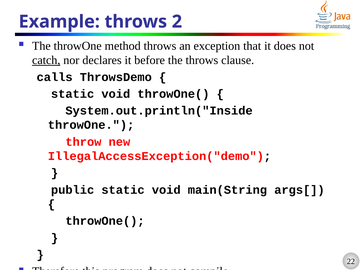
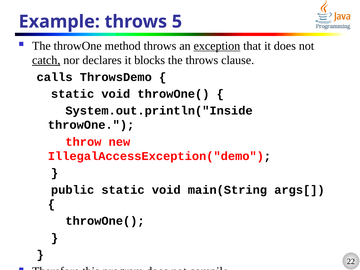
2: 2 -> 5
exception underline: none -> present
before: before -> blocks
